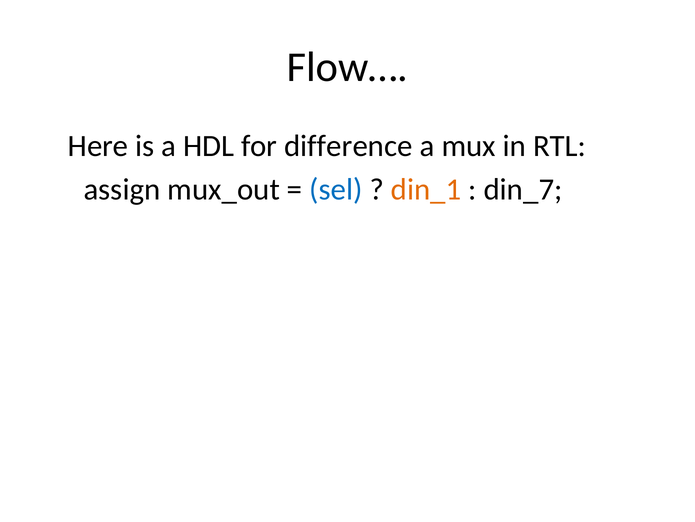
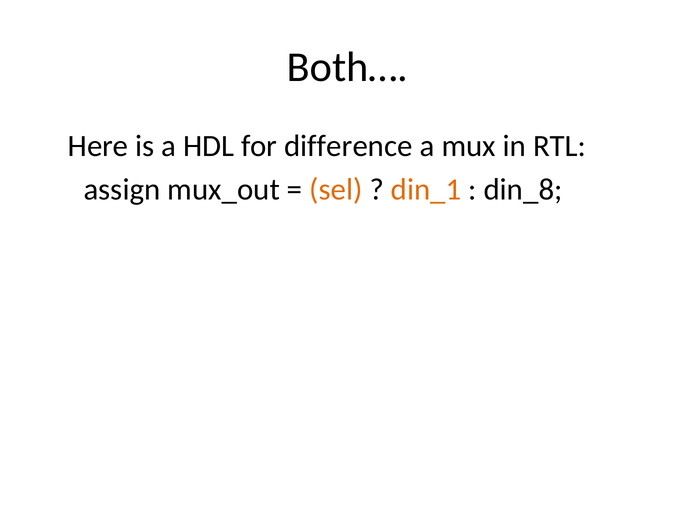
Flow…: Flow… -> Both…
sel colour: blue -> orange
din_7: din_7 -> din_8
